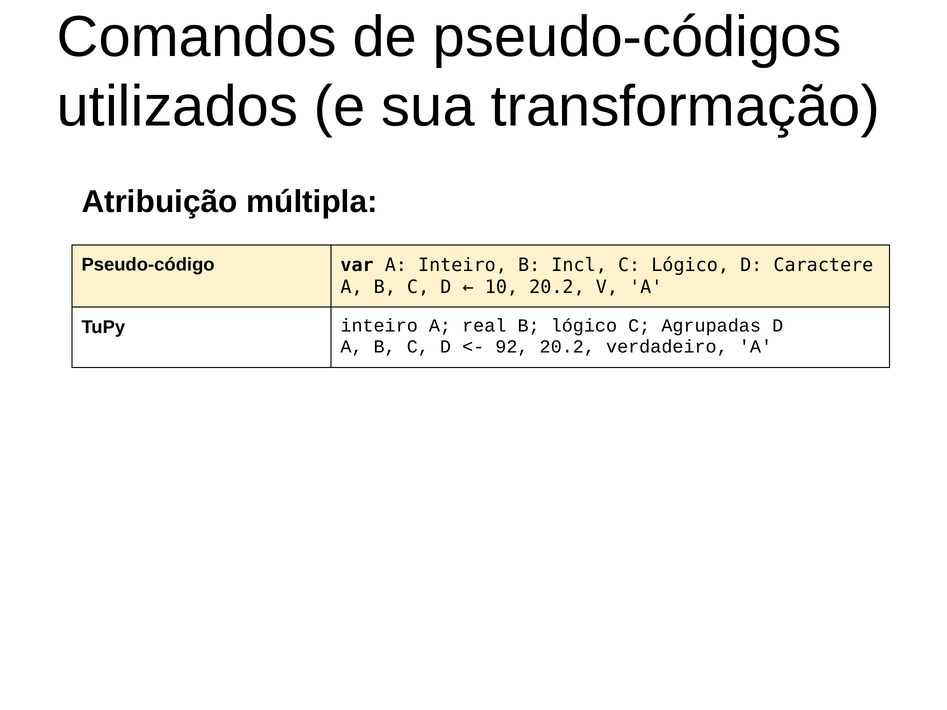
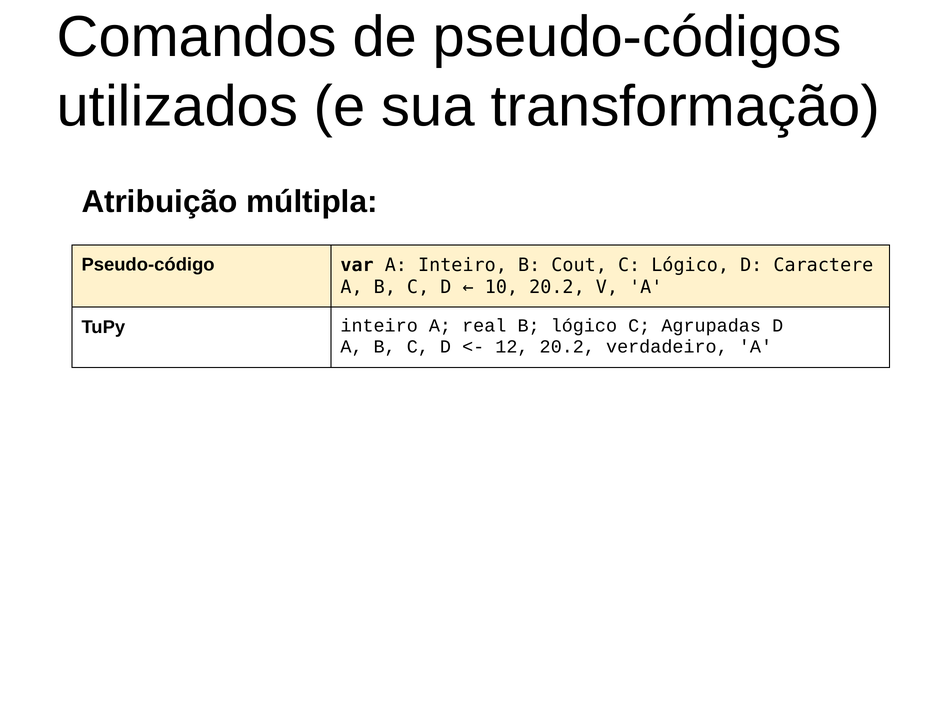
Incl: Incl -> Cout
92: 92 -> 12
